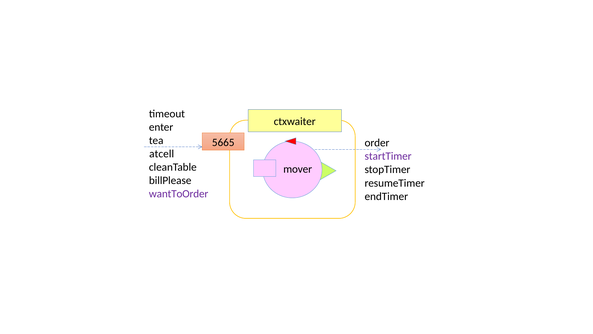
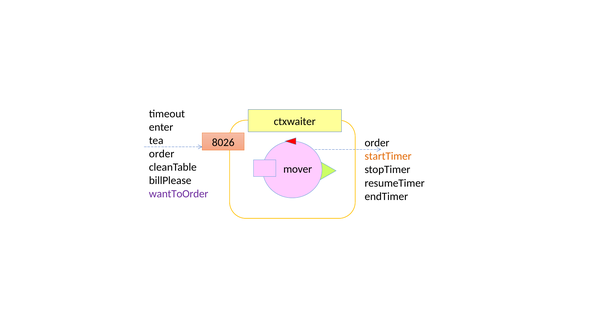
5665: 5665 -> 8026
atcell at (162, 154): atcell -> order
startTimer colour: purple -> orange
